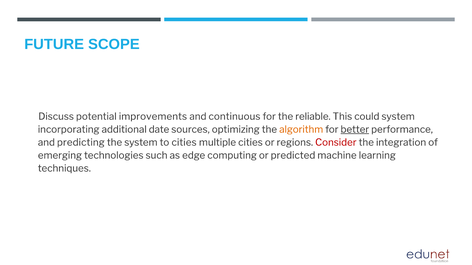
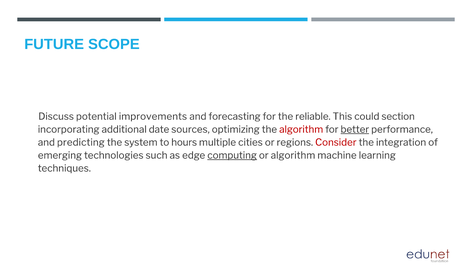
continuous: continuous -> forecasting
could system: system -> section
algorithm at (301, 130) colour: orange -> red
to cities: cities -> hours
computing underline: none -> present
or predicted: predicted -> algorithm
